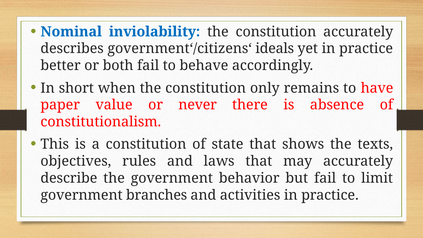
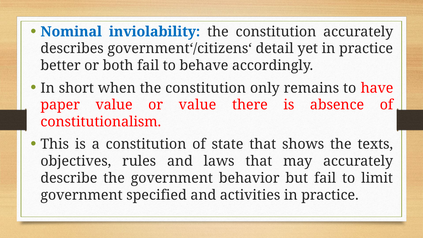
ideals: ideals -> detail
or never: never -> value
branches: branches -> specified
